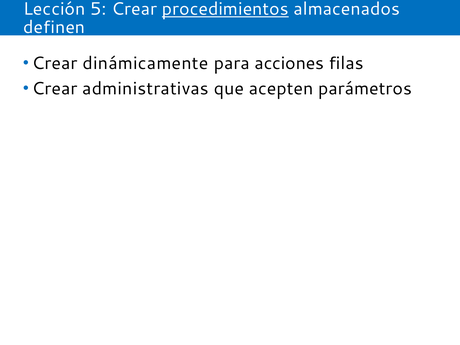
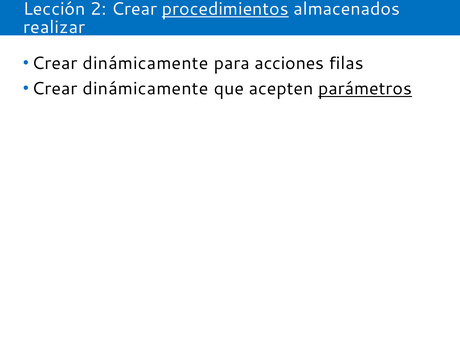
5: 5 -> 2
definen: definen -> realizar
administrativas at (146, 89): administrativas -> dinámicamente
parámetros underline: none -> present
